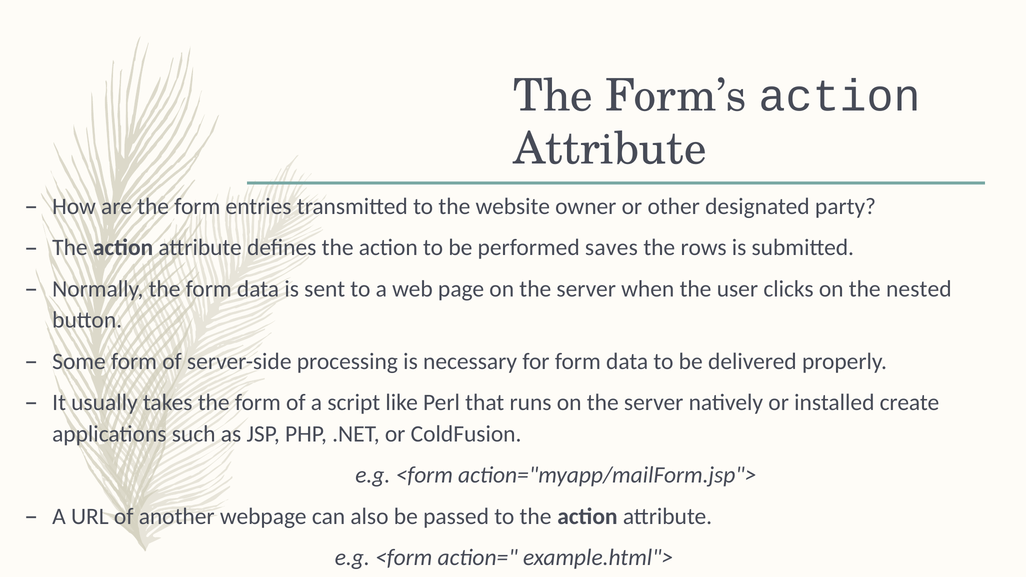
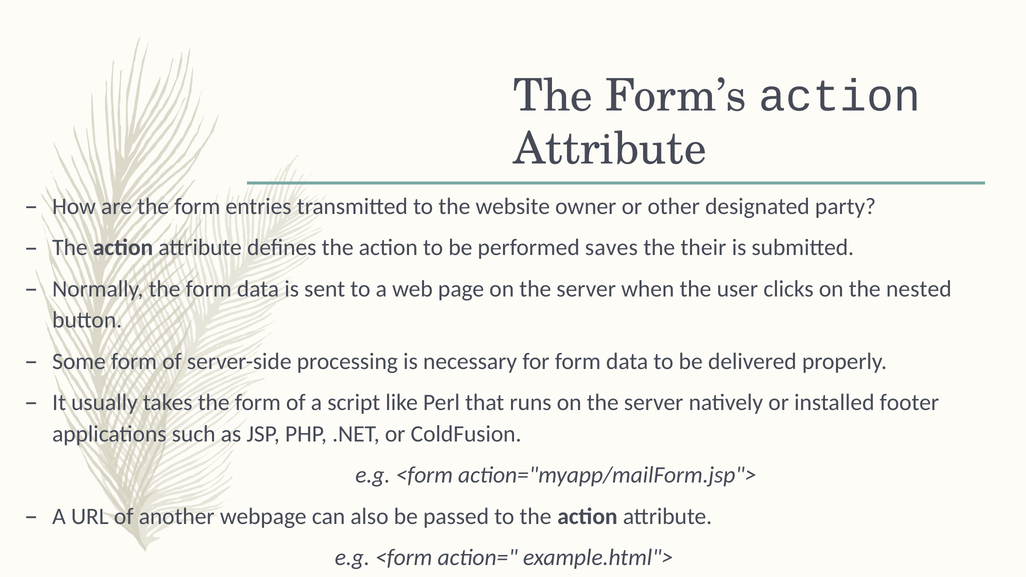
rows: rows -> their
create: create -> footer
